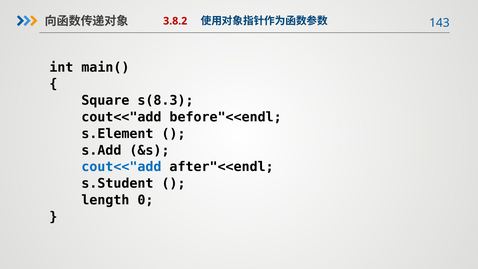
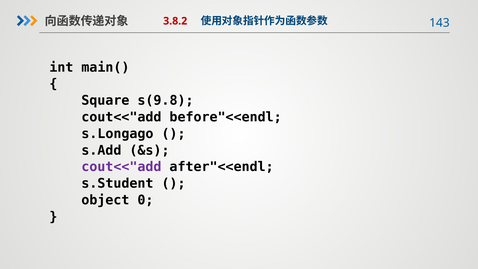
s(8.3: s(8.3 -> s(9.8
s.Element: s.Element -> s.Longago
cout<<"add at (121, 167) colour: blue -> purple
length: length -> object
